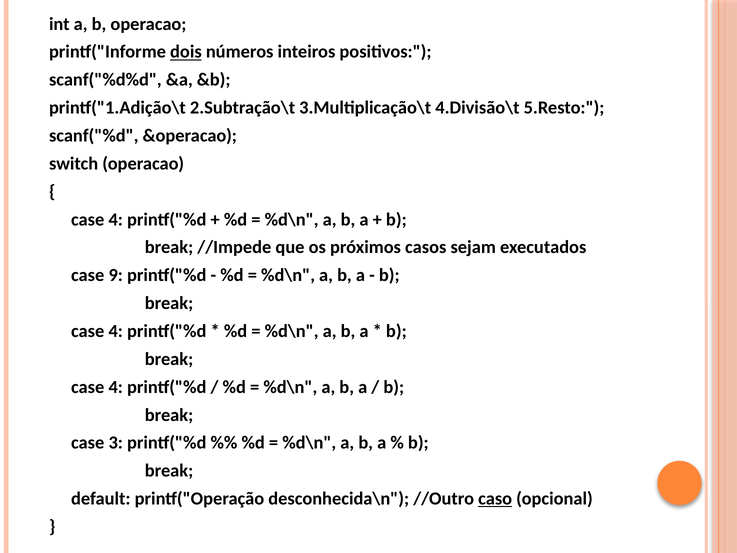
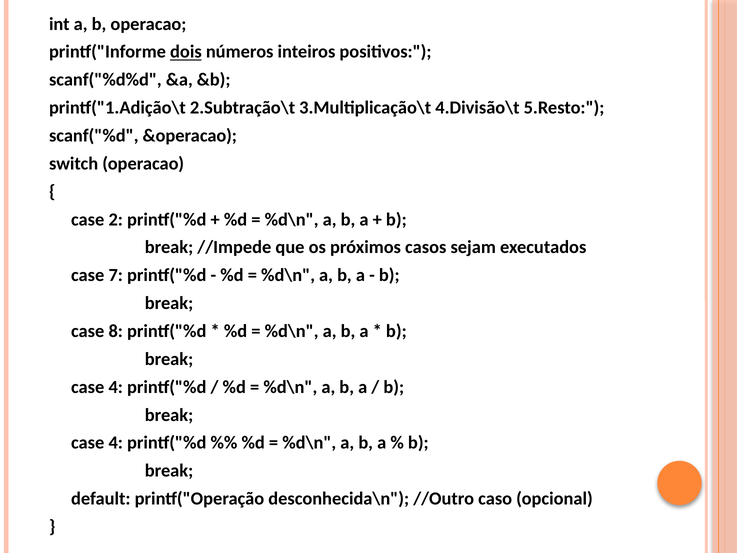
4 at (116, 219): 4 -> 2
9: 9 -> 7
4 at (116, 331): 4 -> 8
3 at (116, 443): 3 -> 4
caso underline: present -> none
